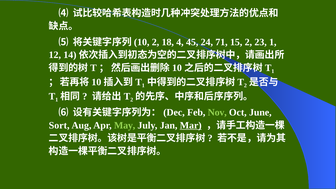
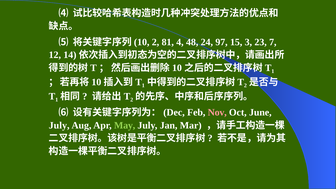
18: 18 -> 81
45: 45 -> 48
71: 71 -> 97
15 2: 2 -> 3
23 1: 1 -> 7
Nov colour: light green -> pink
Sort at (59, 125): Sort -> July
Mar underline: present -> none
